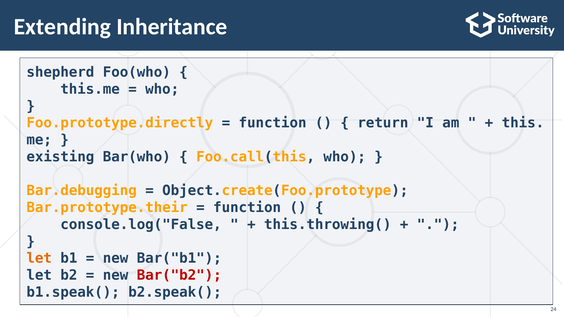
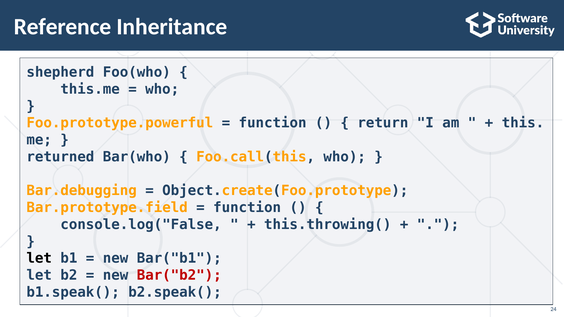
Extending: Extending -> Reference
Foo.prototype.directly: Foo.prototype.directly -> Foo.prototype.powerful
existing: existing -> returned
Bar.prototype.their: Bar.prototype.their -> Bar.prototype.field
let at (39, 258) colour: orange -> black
